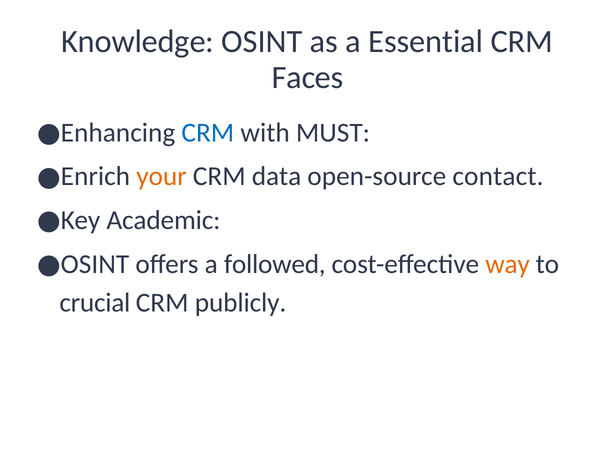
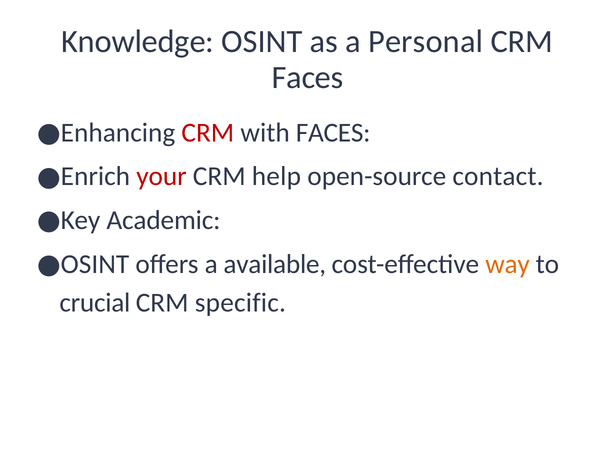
Essential: Essential -> Personal
CRM at (208, 133) colour: blue -> red
with MUST: MUST -> FACES
your colour: orange -> red
data: data -> help
followed: followed -> available
publicly: publicly -> specific
